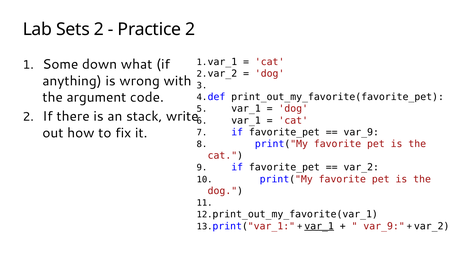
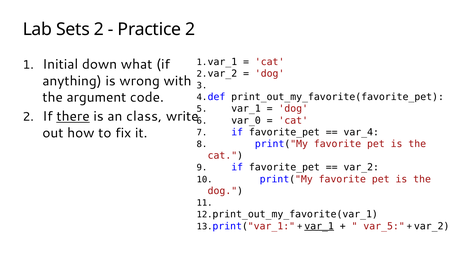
Some: Some -> Initial
there underline: none -> present
stack: stack -> class
var_1 at (246, 121): var_1 -> var_0
var_9 at (361, 132): var_9 -> var_4
var_9 at (384, 226): var_9 -> var_5
